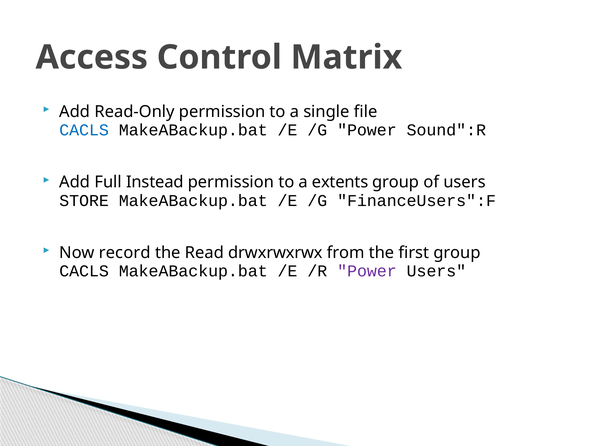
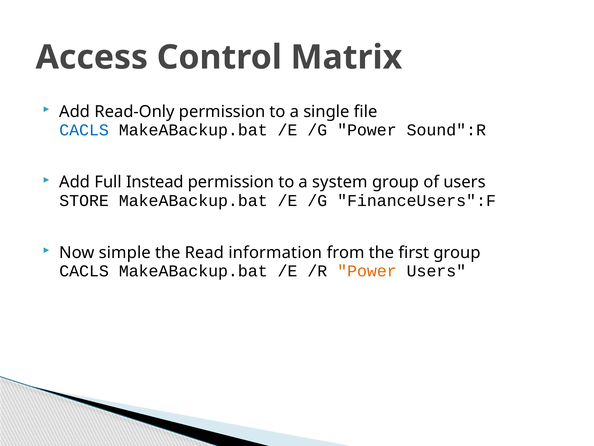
extents: extents -> system
record: record -> simple
drwxrwxrwx: drwxrwxrwx -> information
Power at (367, 271) colour: purple -> orange
